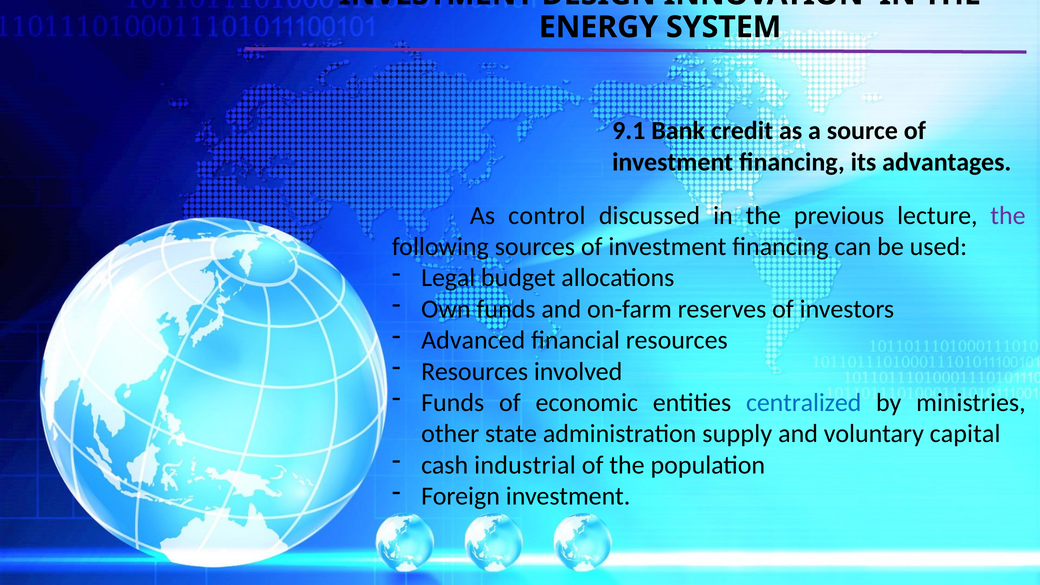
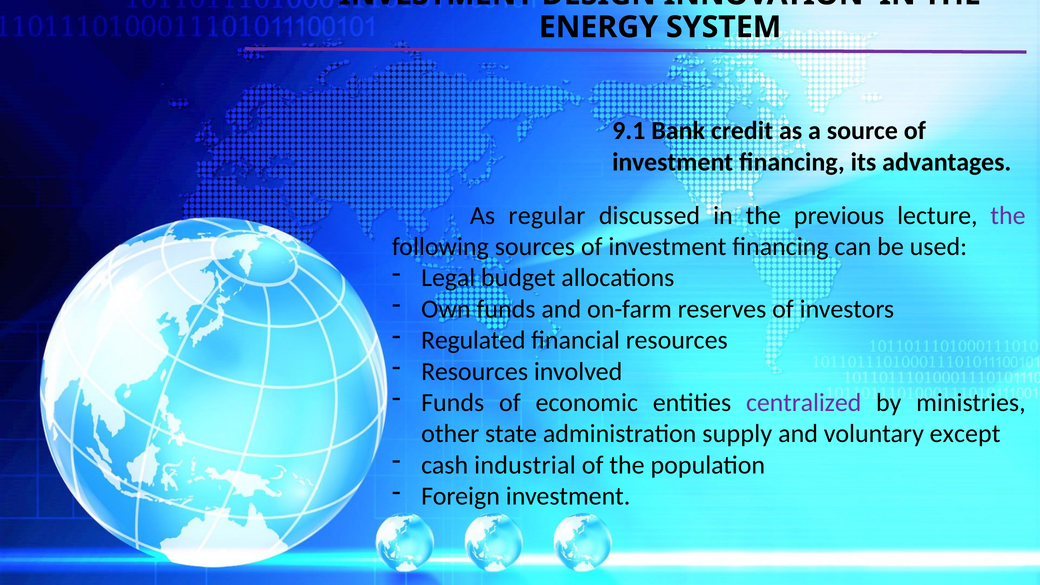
control: control -> regular
Advanced: Advanced -> Regulated
centralized colour: blue -> purple
capital: capital -> except
